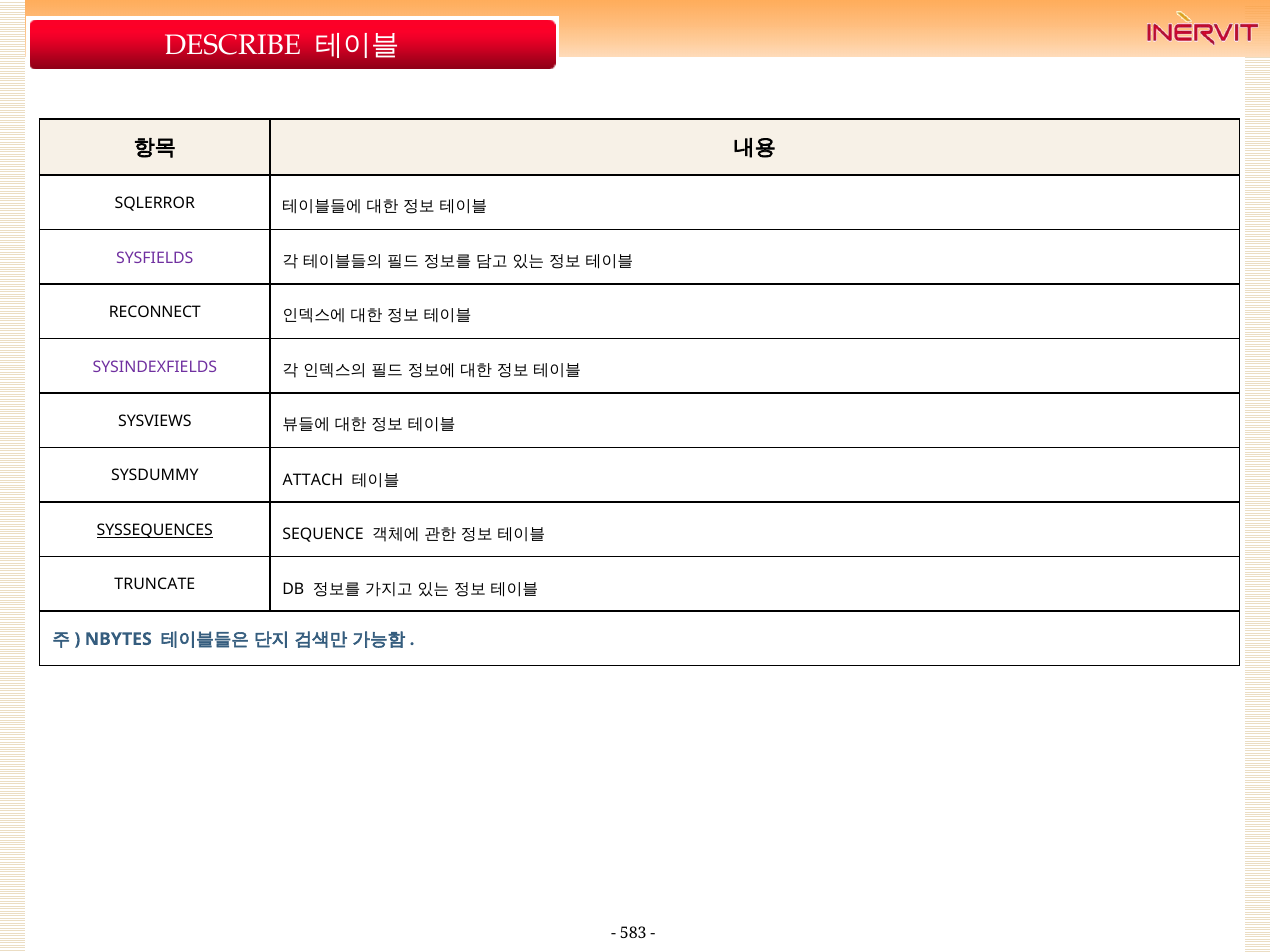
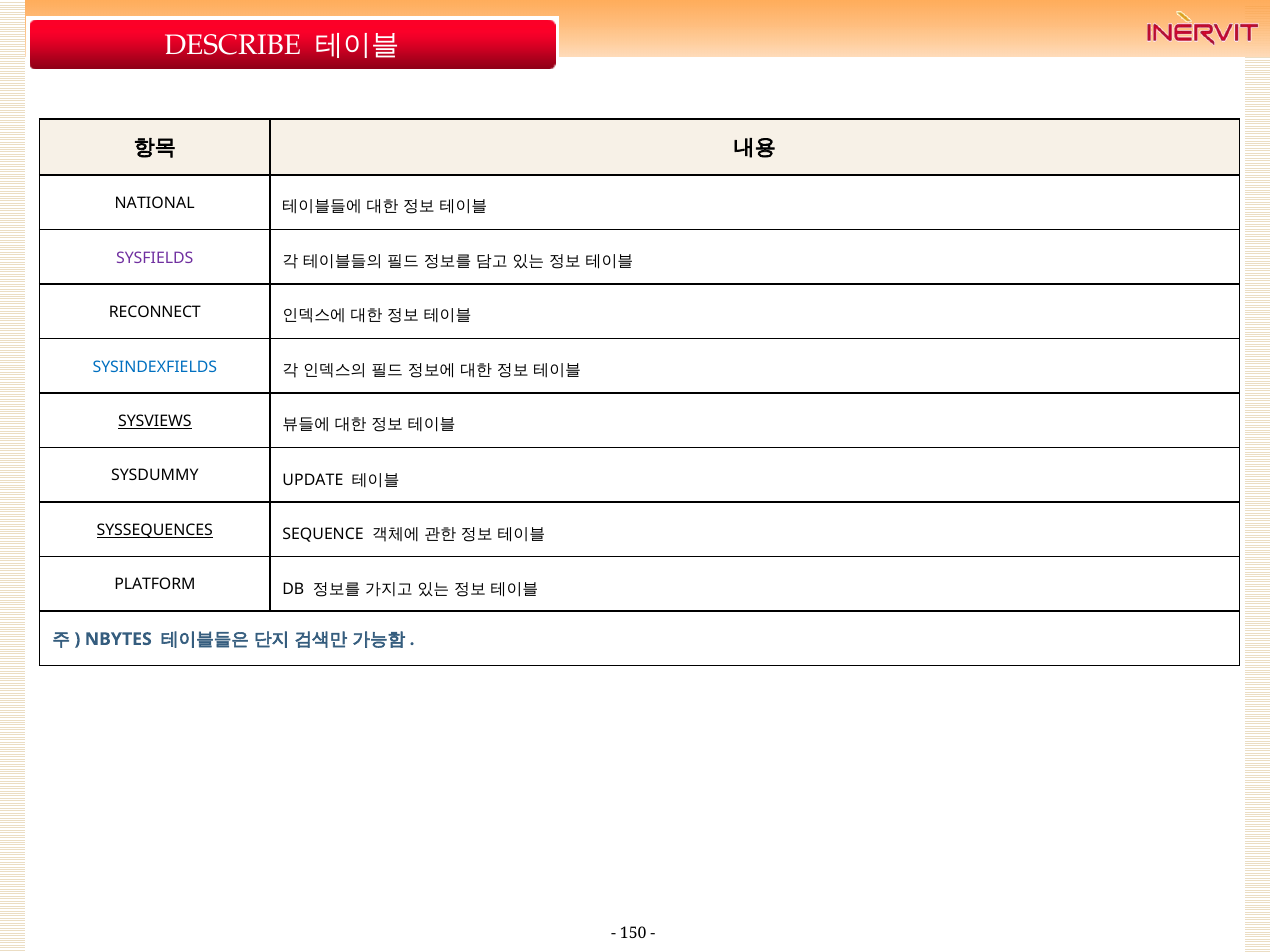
SQLERROR: SQLERROR -> NATIONAL
SYSINDEXFIELDS colour: purple -> blue
SYSVIEWS underline: none -> present
ATTACH: ATTACH -> UPDATE
TRUNCATE: TRUNCATE -> PLATFORM
583: 583 -> 150
